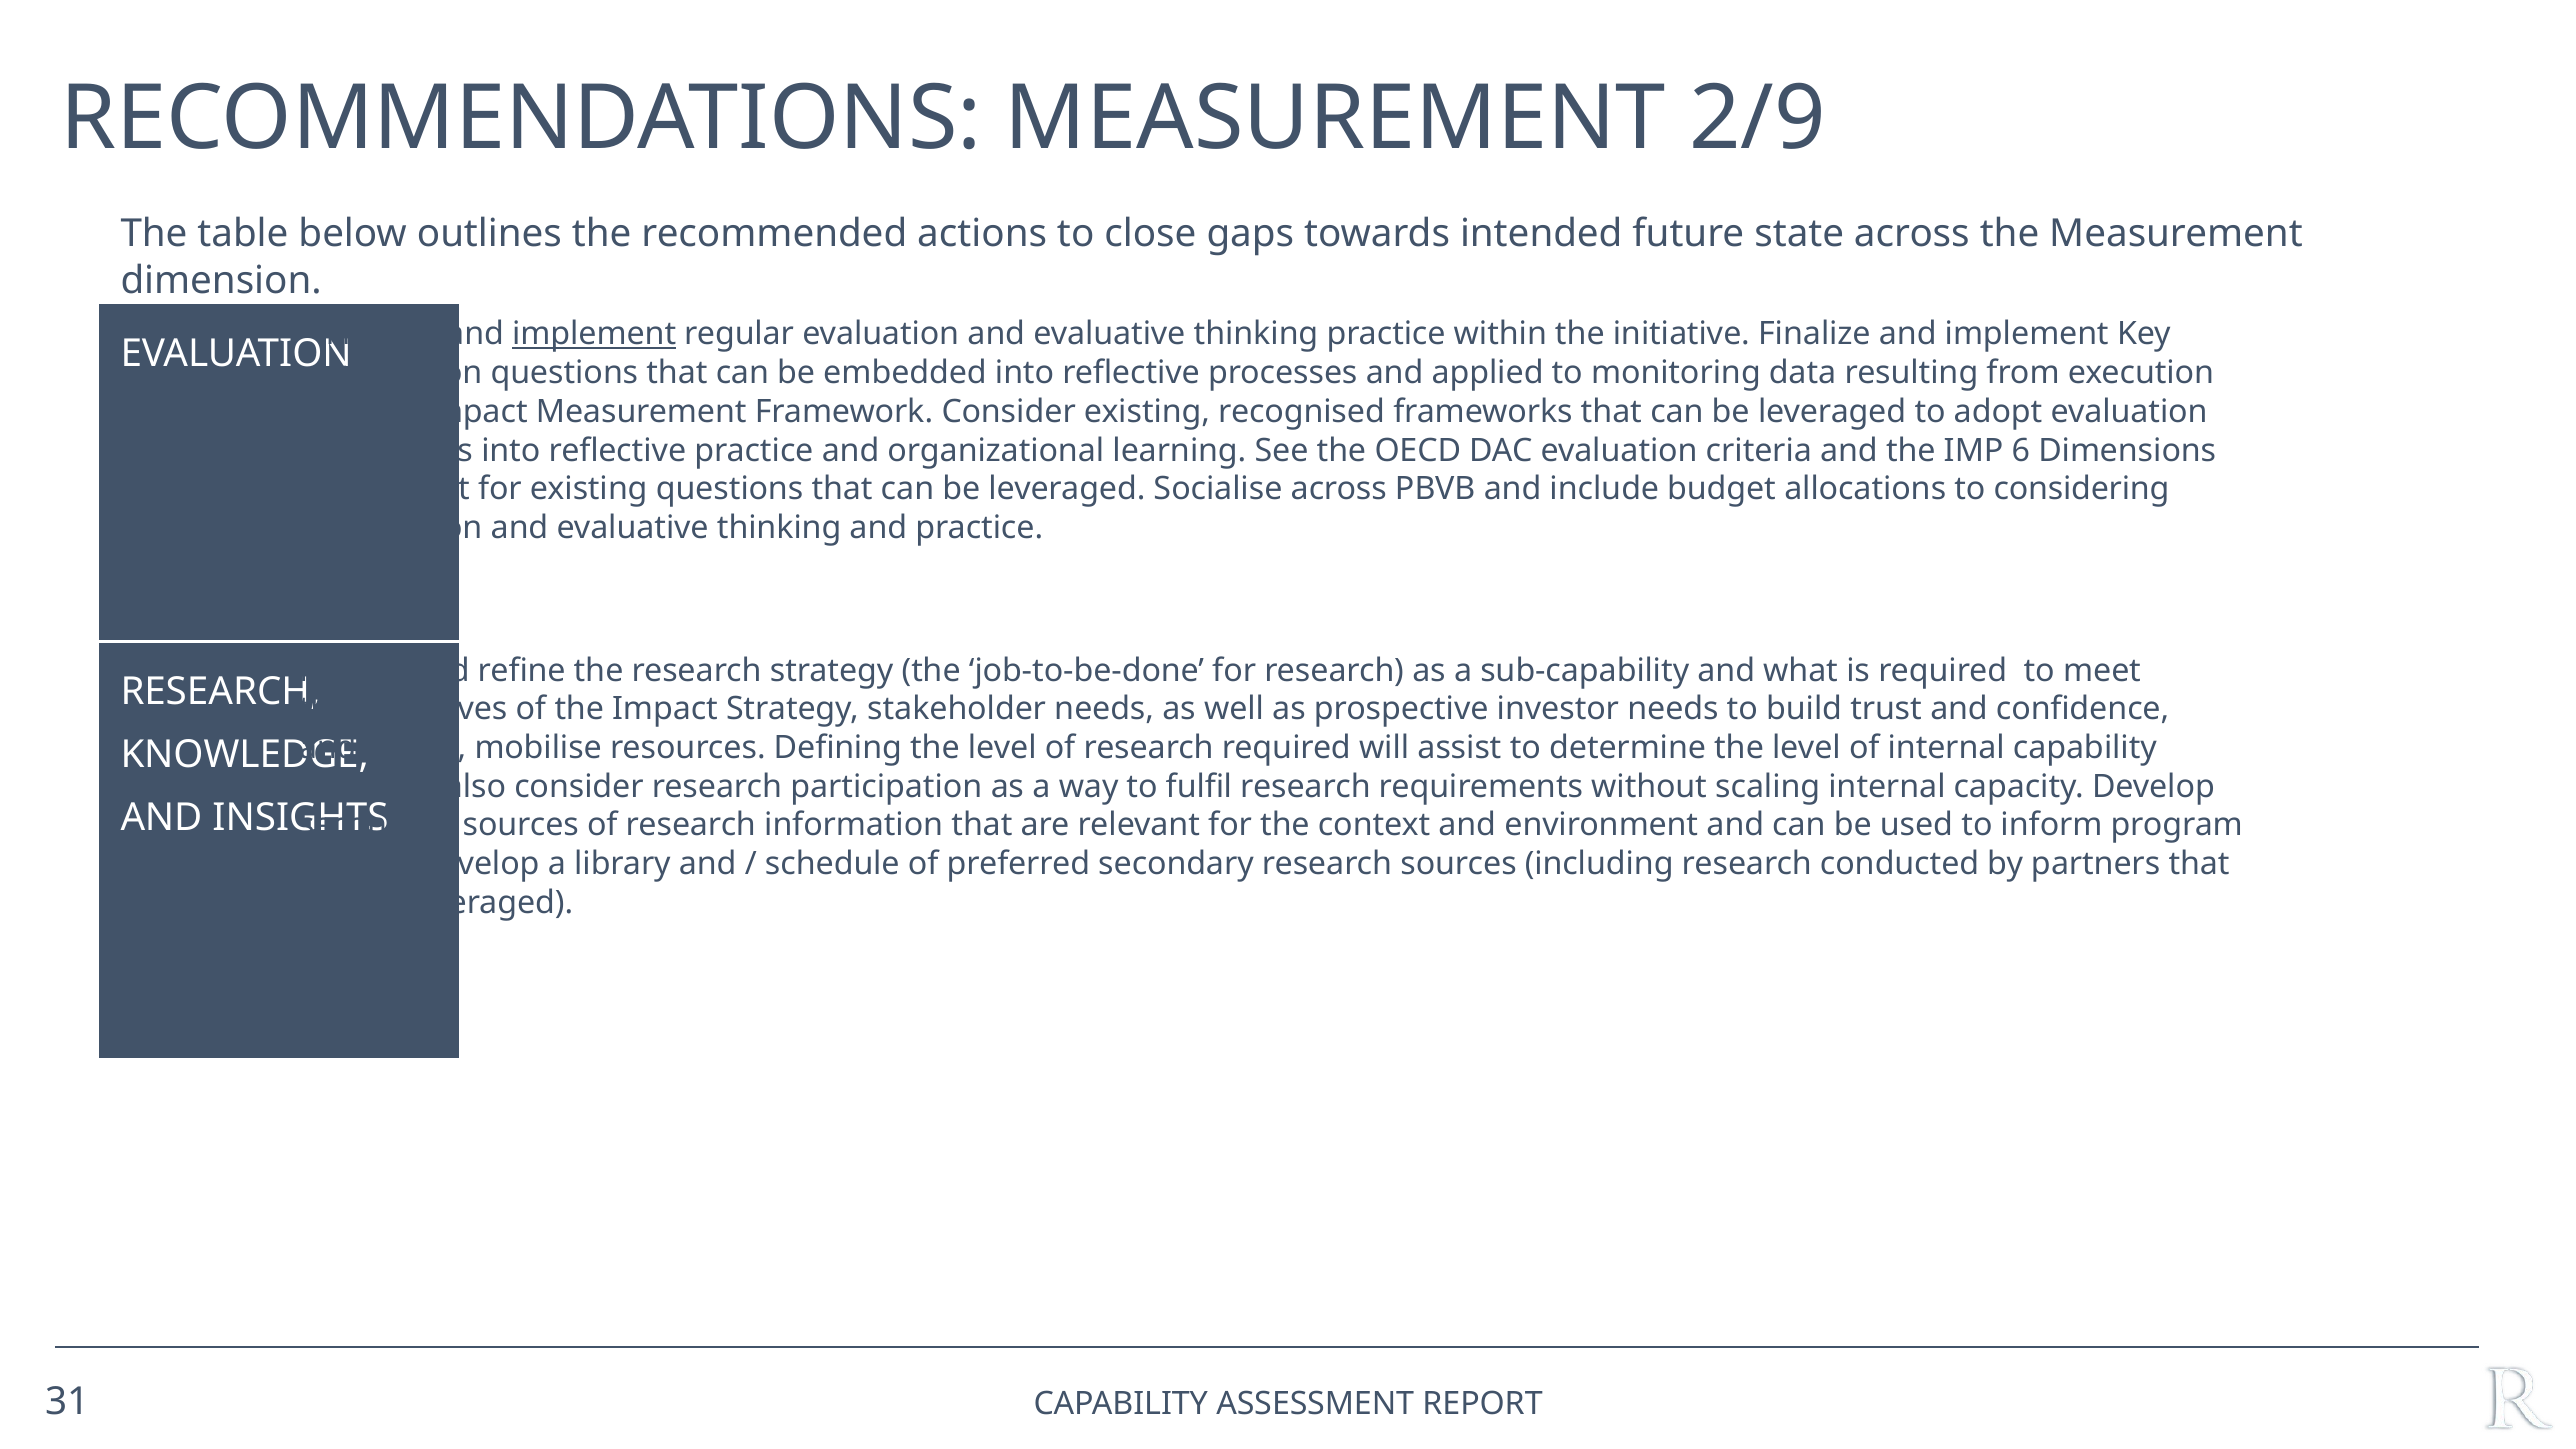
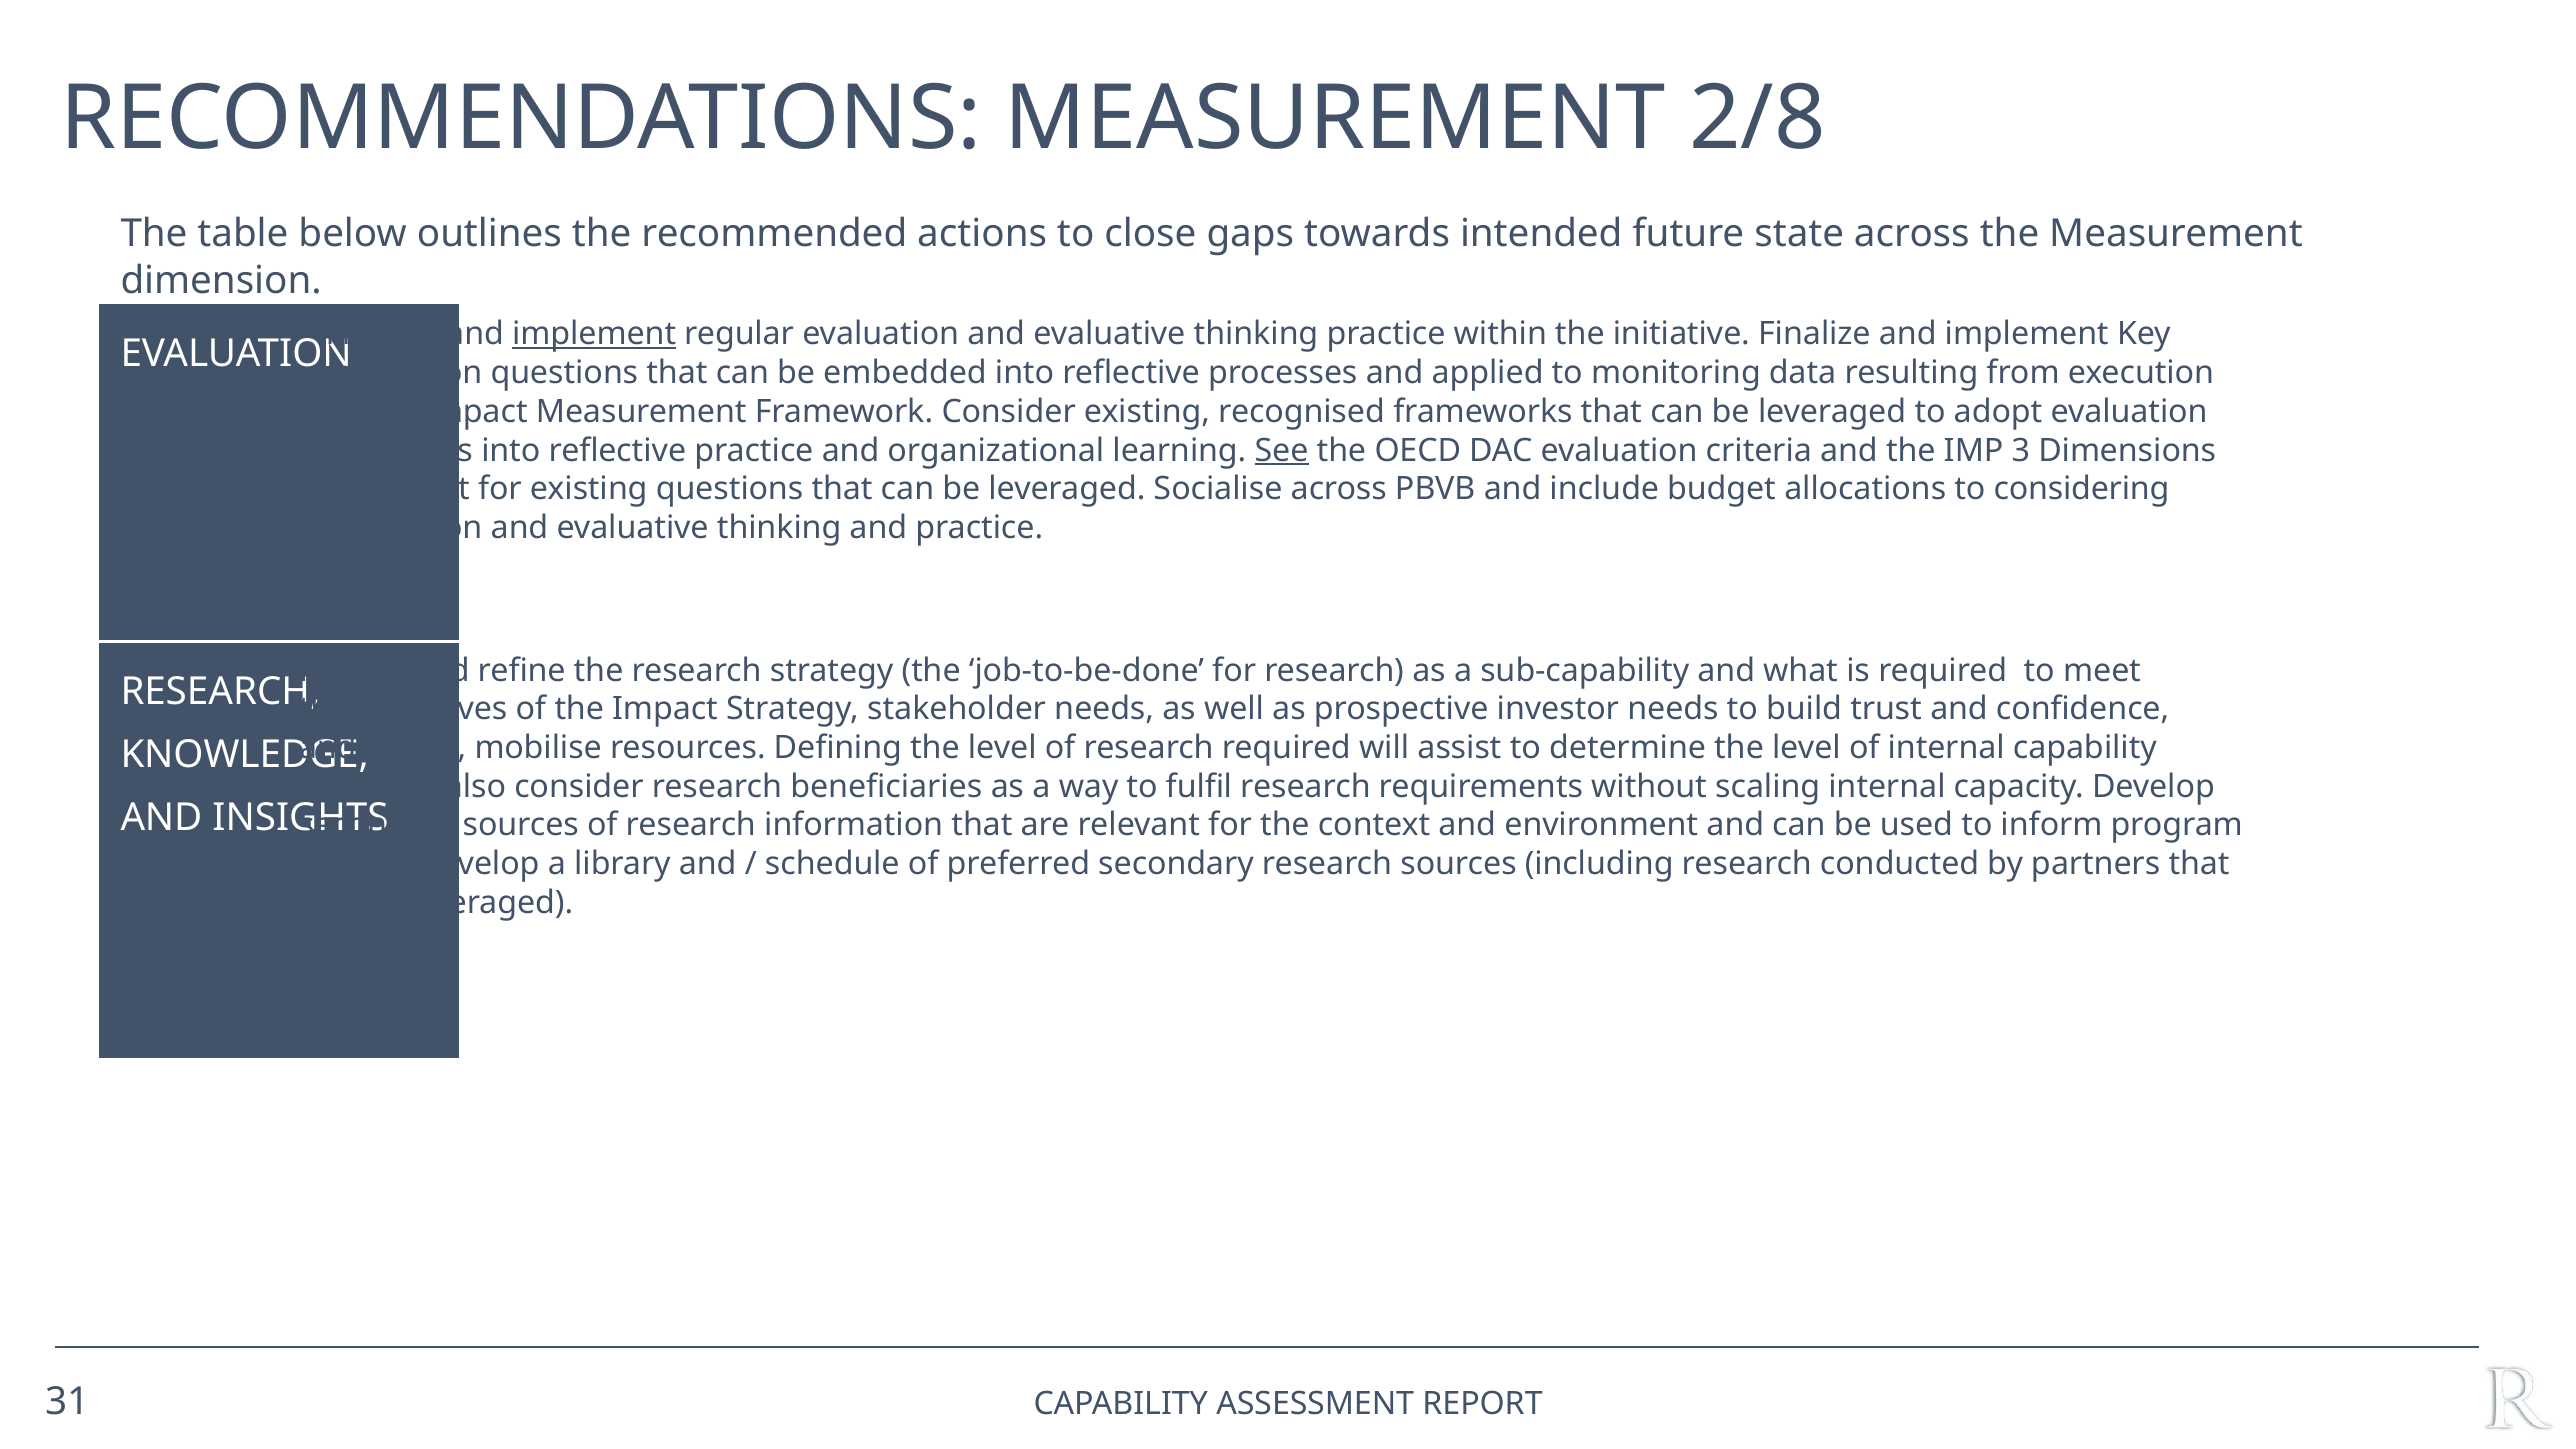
2/9: 2/9 -> 2/8
See underline: none -> present
6: 6 -> 3
participation: participation -> beneficiaries
